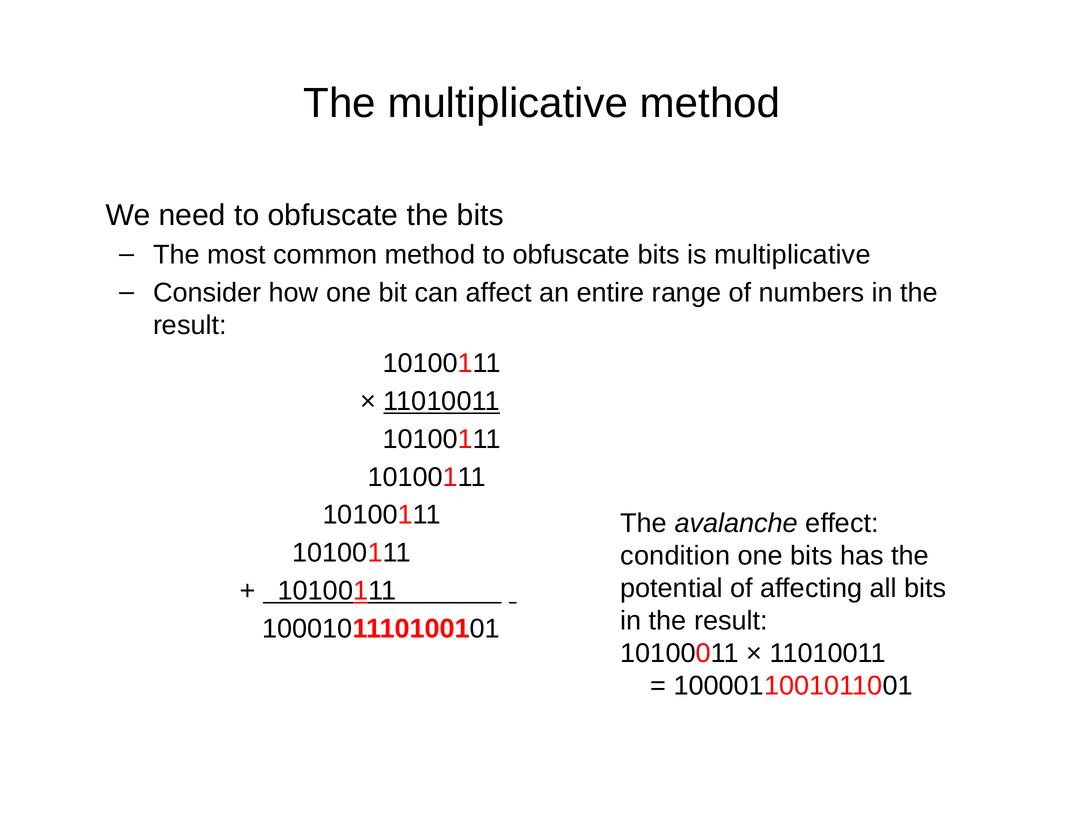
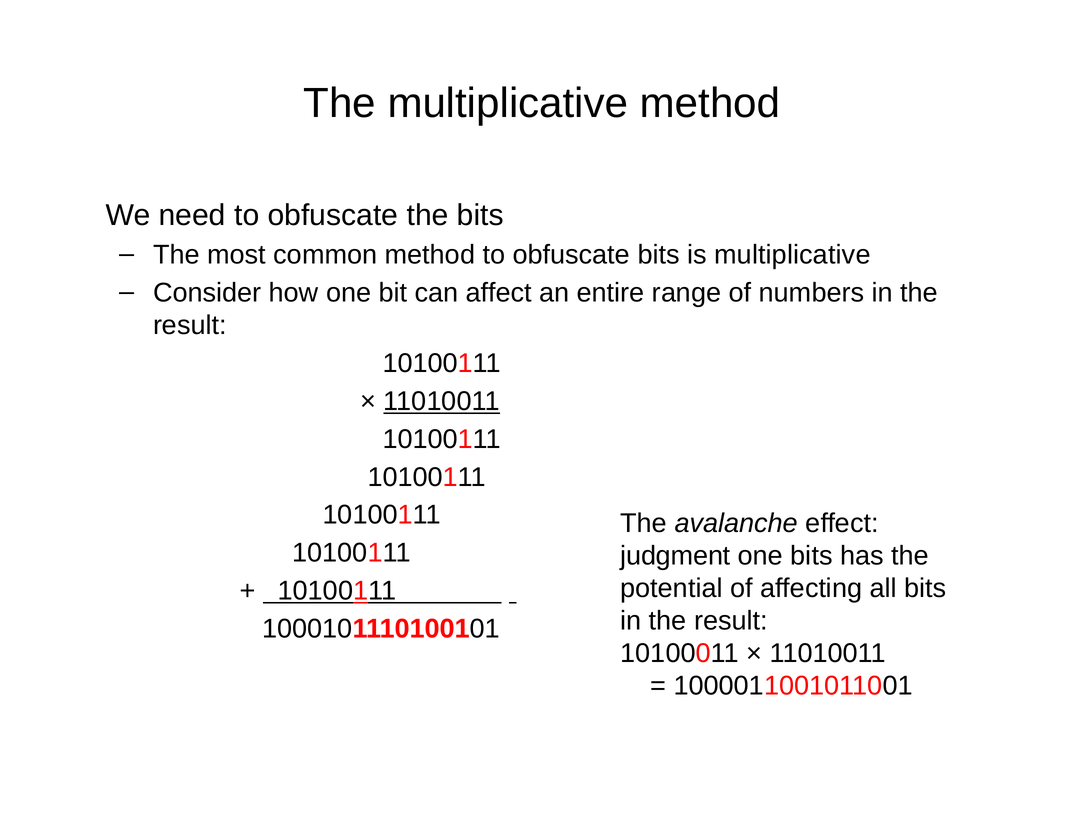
condition: condition -> judgment
